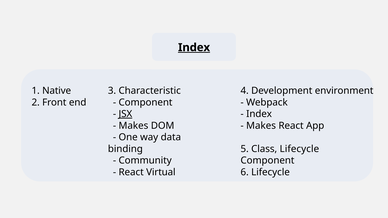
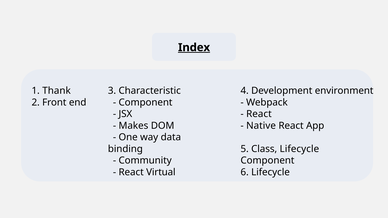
Native: Native -> Thank
JSX underline: present -> none
Index at (259, 114): Index -> React
Makes at (261, 126): Makes -> Native
